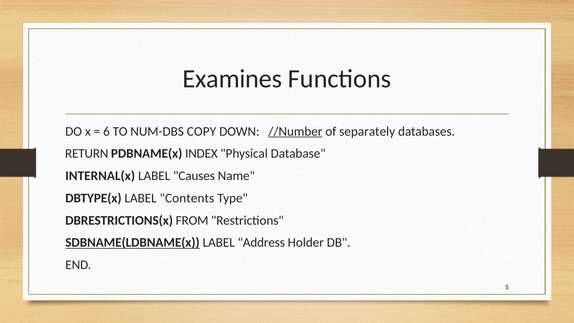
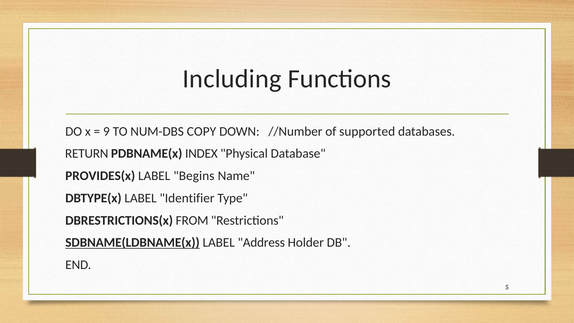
Examines: Examines -> Including
6: 6 -> 9
//Number underline: present -> none
separately: separately -> supported
INTERNAL(x: INTERNAL(x -> PROVIDES(x
Causes: Causes -> Begins
Contents: Contents -> Identifier
